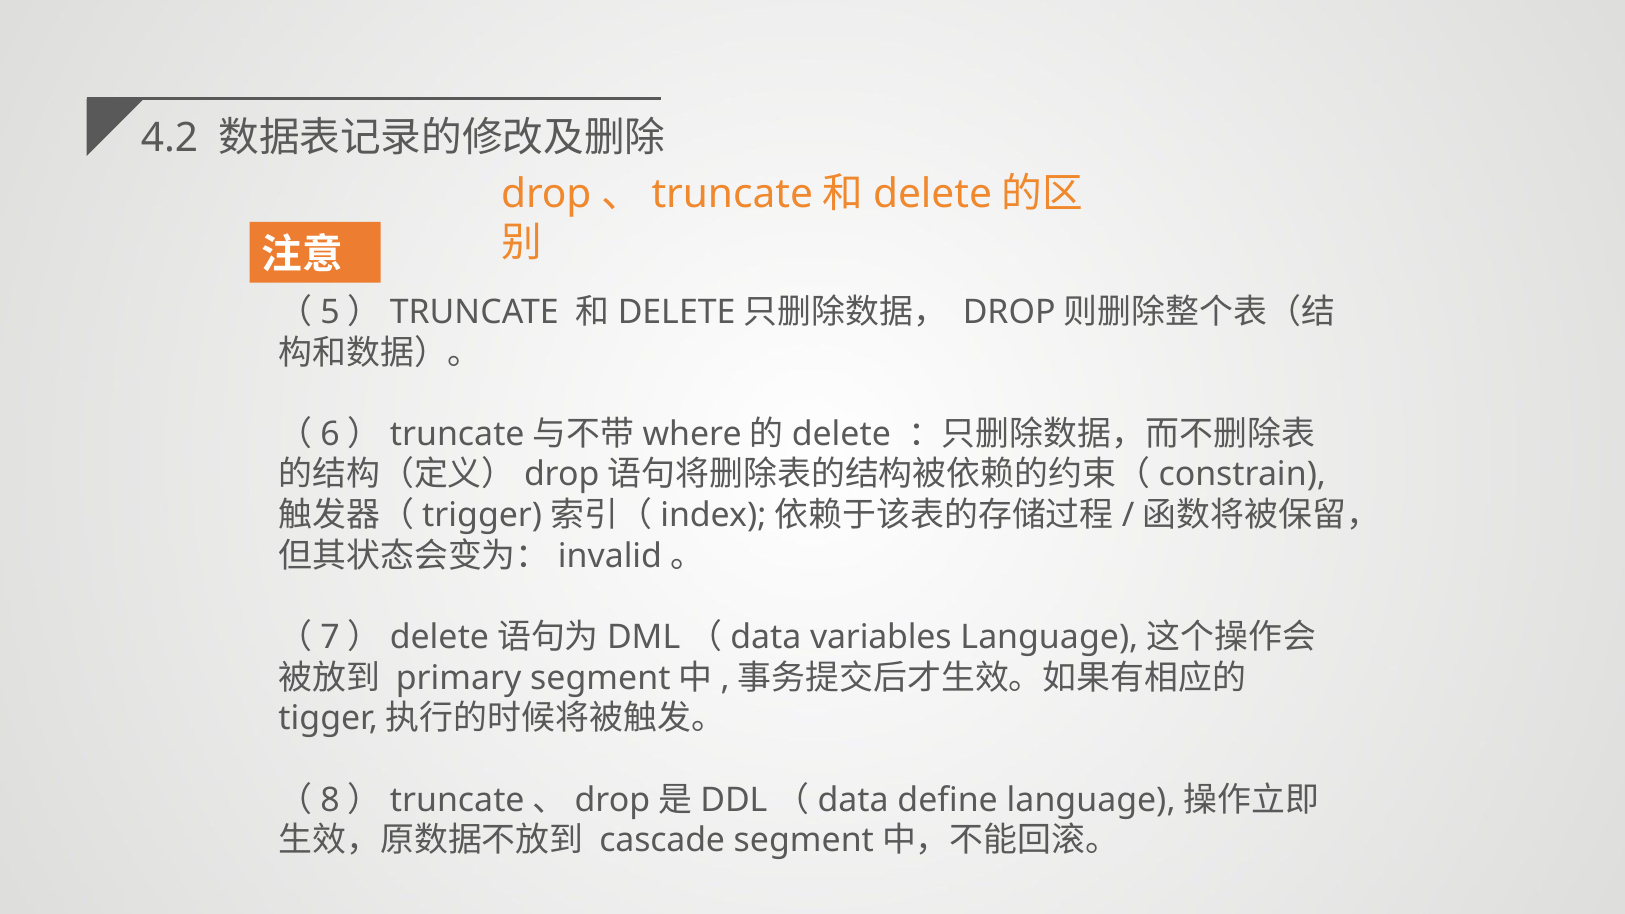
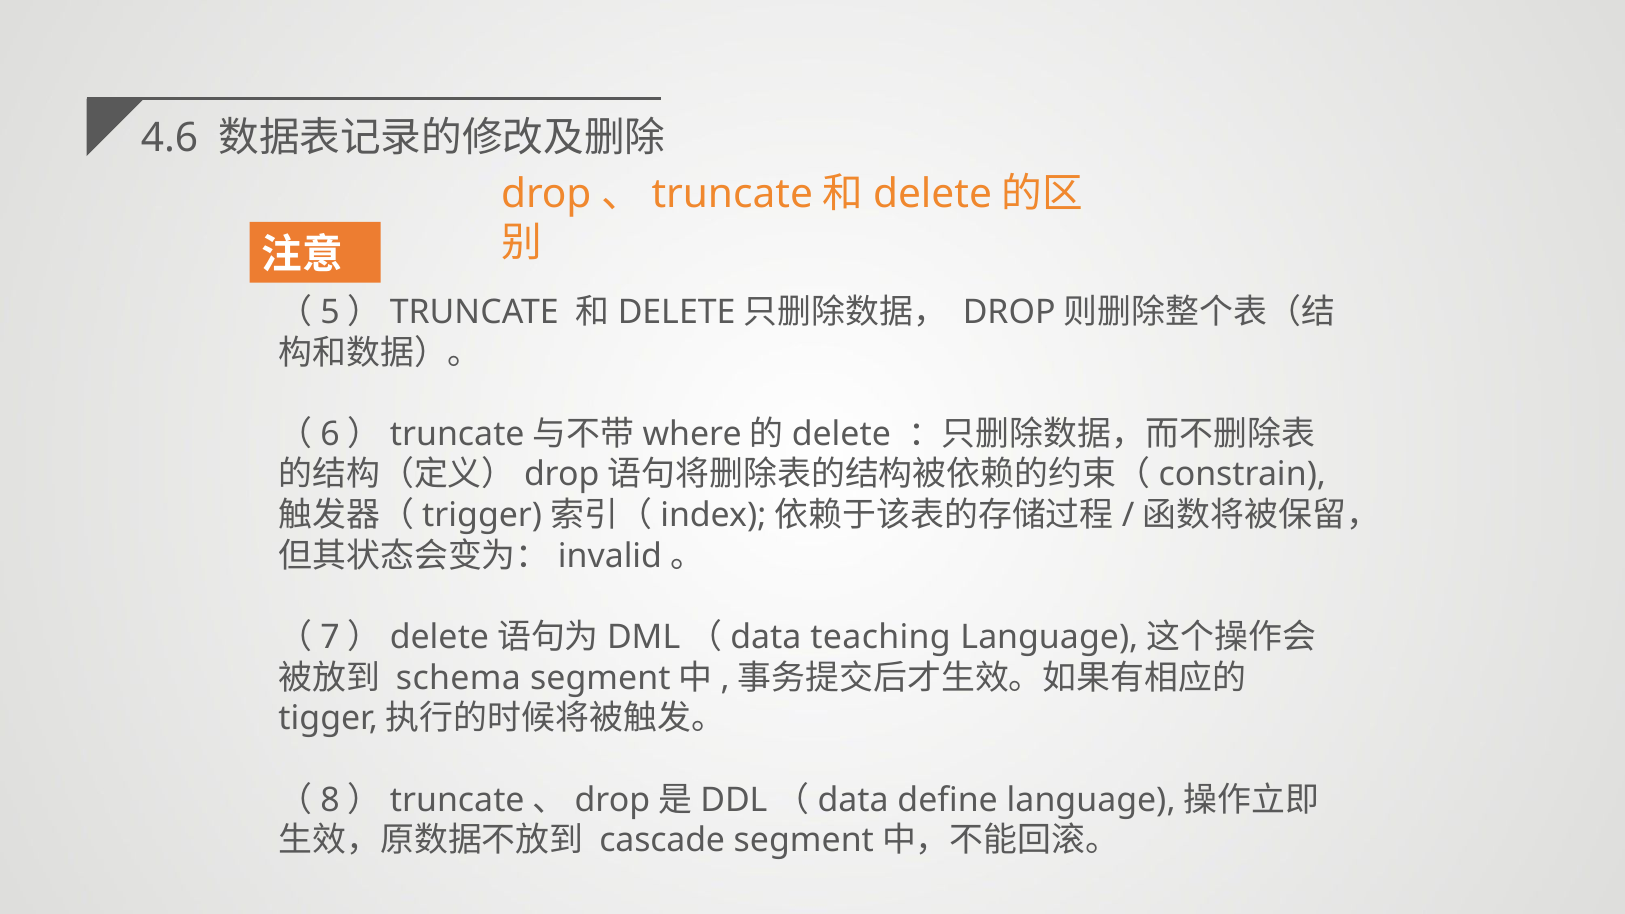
4.2: 4.2 -> 4.6
variables: variables -> teaching
primary: primary -> schema
